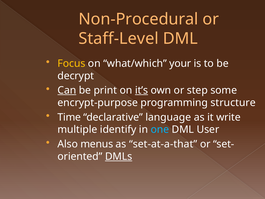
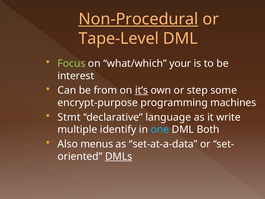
Non-Procedural underline: none -> present
Staff-Level: Staff-Level -> Tape-Level
Focus colour: yellow -> light green
decrypt: decrypt -> interest
Can underline: present -> none
print: print -> from
structure: structure -> machines
Time: Time -> Stmt
User: User -> Both
set-at-a-that: set-at-a-that -> set-at-a-data
